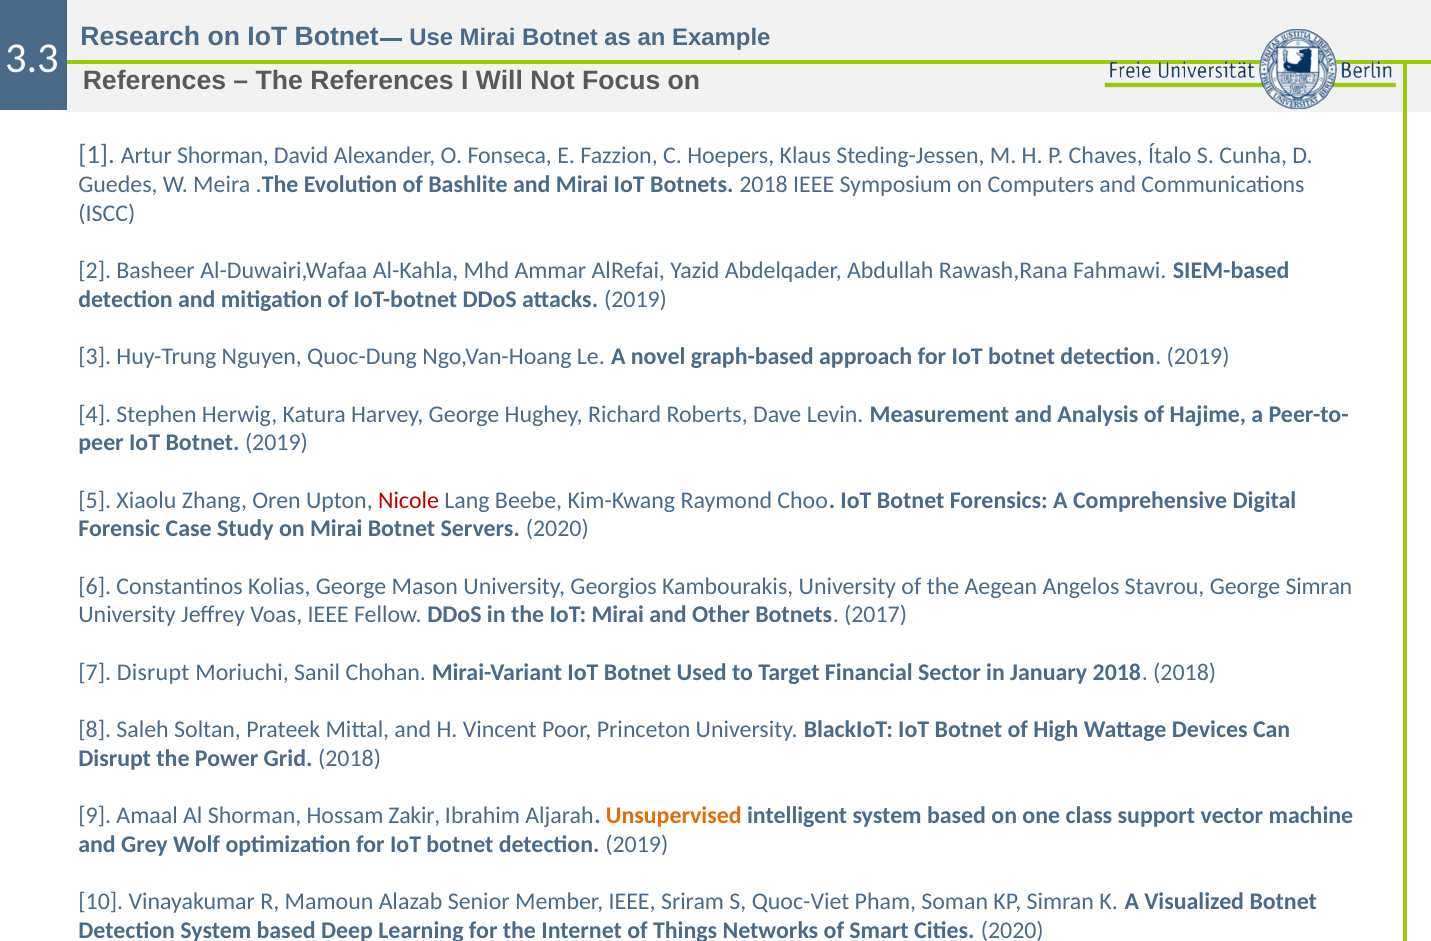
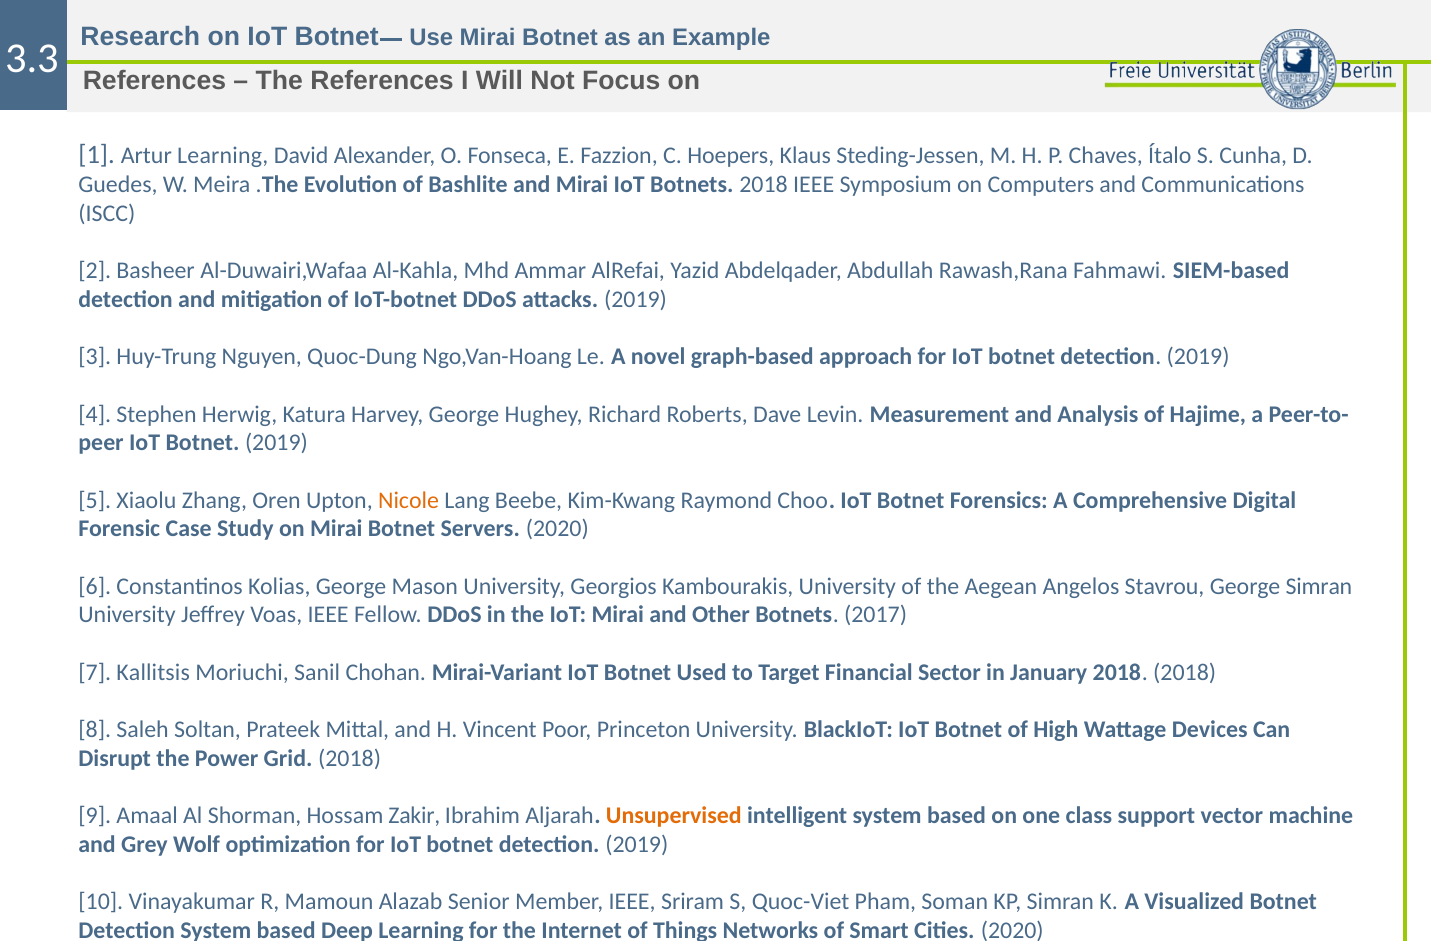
Artur Shorman: Shorman -> Learning
Nicole colour: red -> orange
7 Disrupt: Disrupt -> Kallitsis
